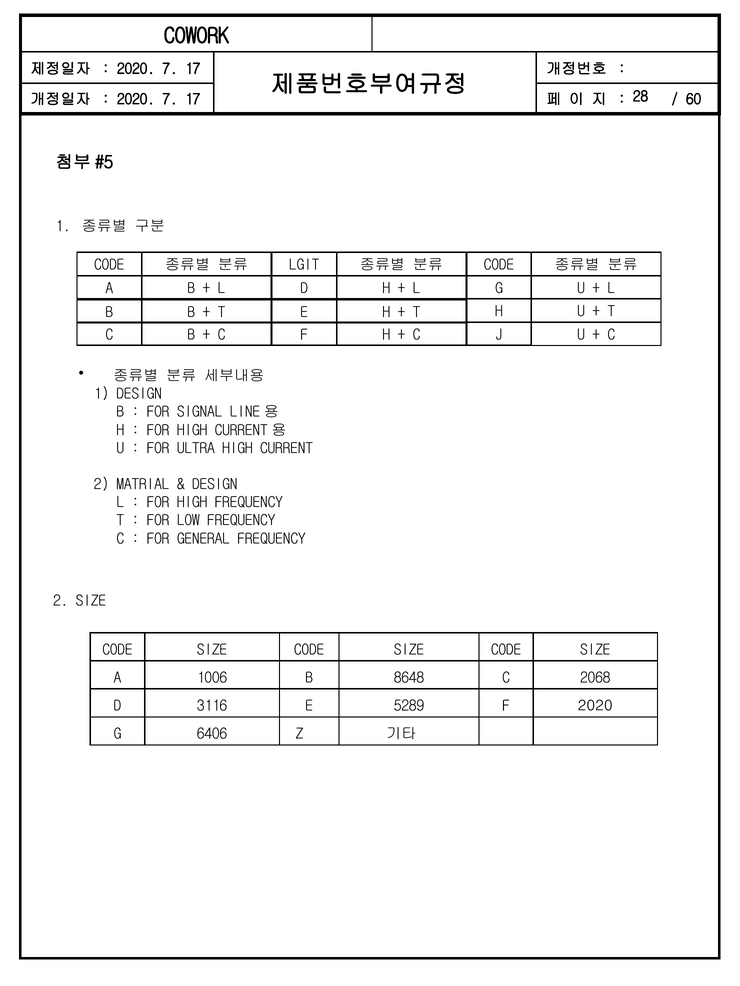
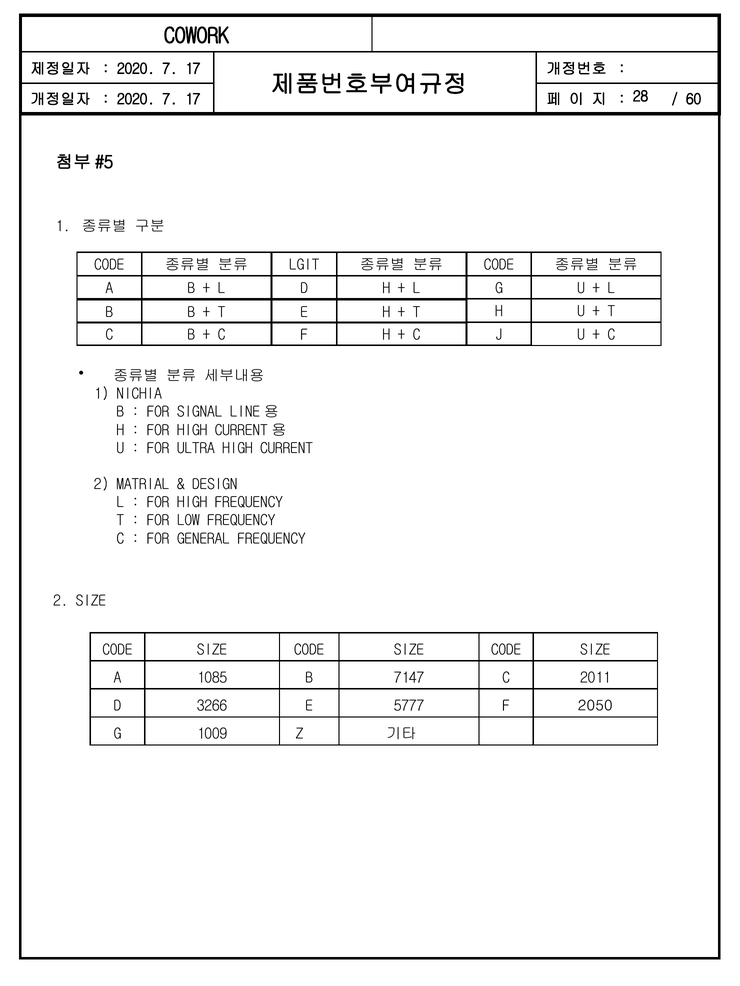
1 DESIGN: DESIGN -> NICHIA
1006: 1006 -> 1085
8648: 8648 -> 7147
2068: 2068 -> 2011
3116: 3116 -> 3266
5289: 5289 -> 5777
F 2020: 2020 -> 2050
6406: 6406 -> 1009
